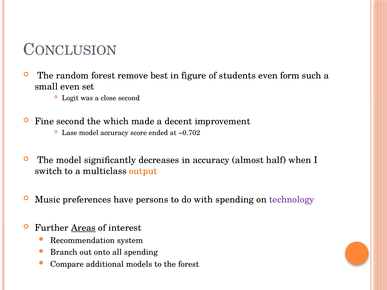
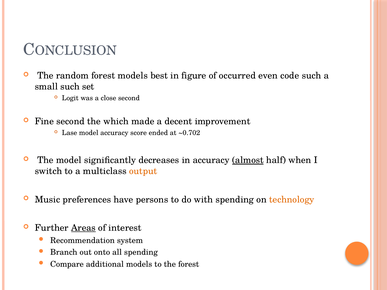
forest remove: remove -> models
students: students -> occurred
form: form -> code
small even: even -> such
almost underline: none -> present
technology colour: purple -> orange
